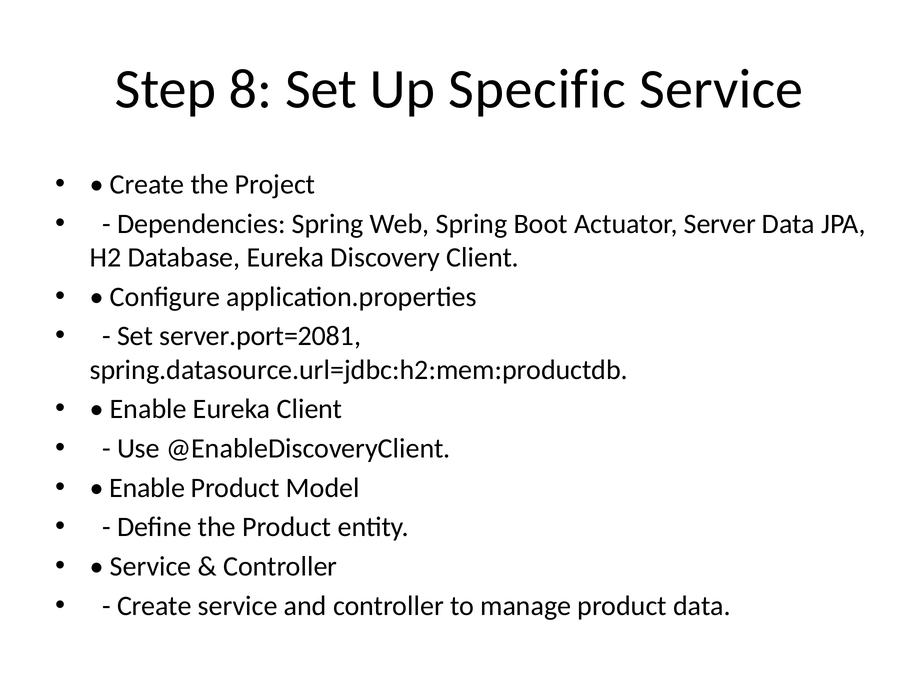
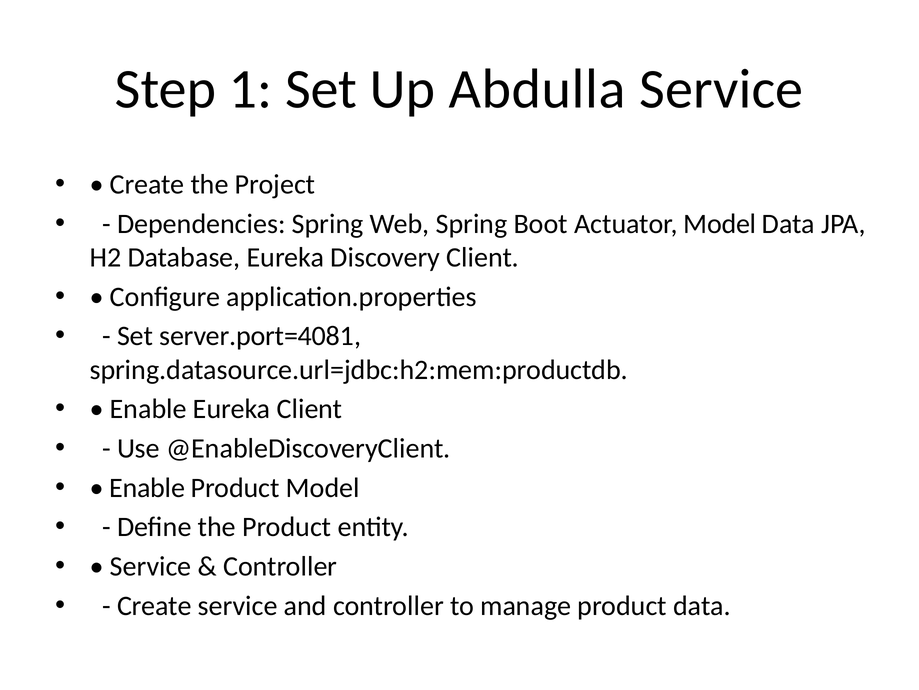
8: 8 -> 1
Specific: Specific -> Abdulla
Actuator Server: Server -> Model
server.port=2081: server.port=2081 -> server.port=4081
